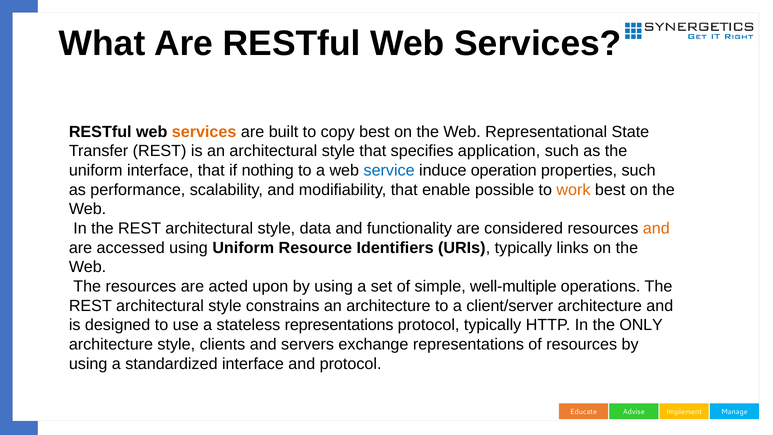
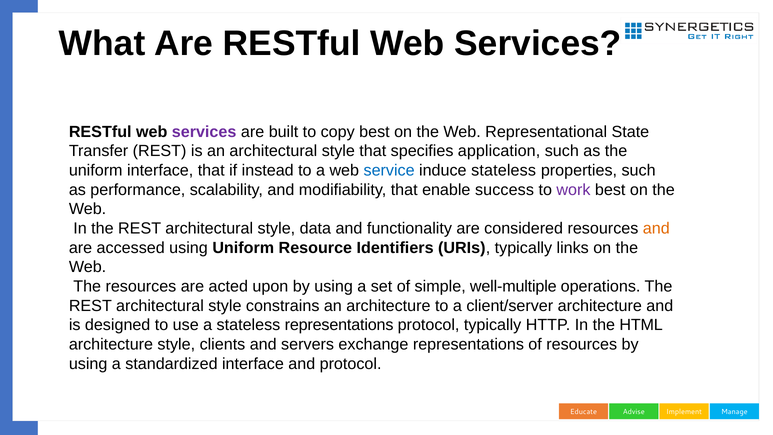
services at (204, 132) colour: orange -> purple
nothing: nothing -> instead
induce operation: operation -> stateless
possible: possible -> success
work colour: orange -> purple
ONLY: ONLY -> HTML
